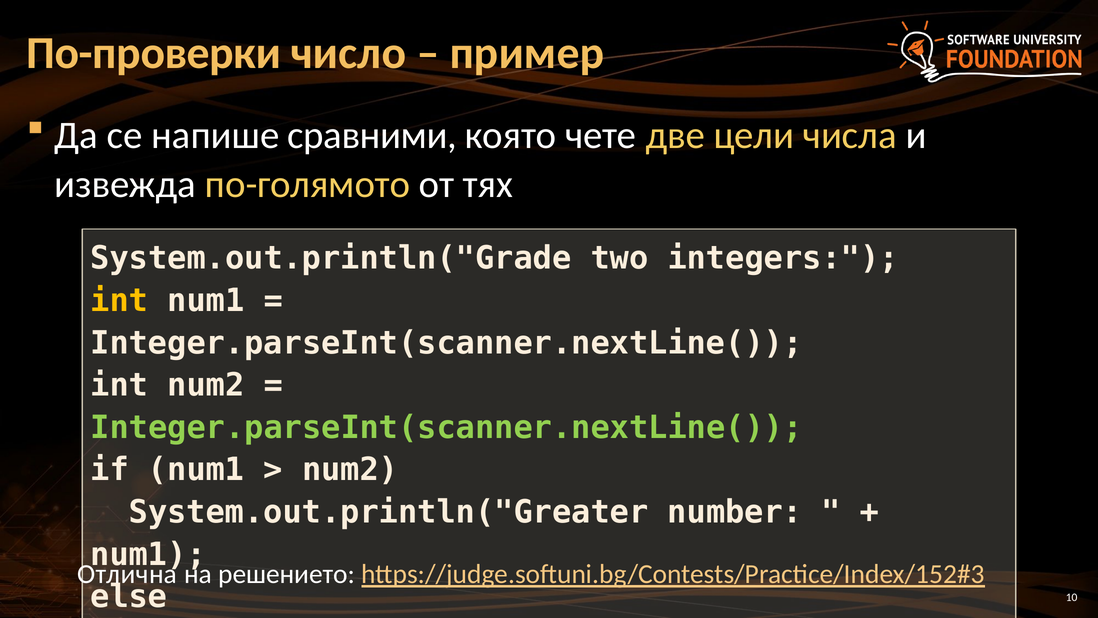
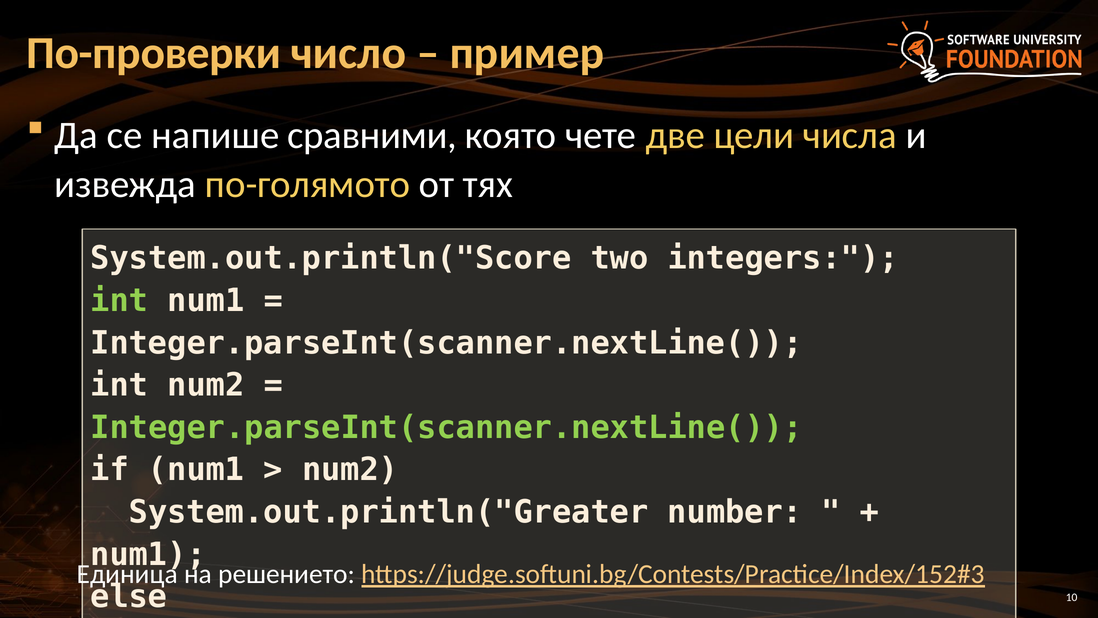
System.out.println("Grade: System.out.println("Grade -> System.out.println("Score
int at (119, 301) colour: yellow -> light green
Отлична: Отлична -> Единица
